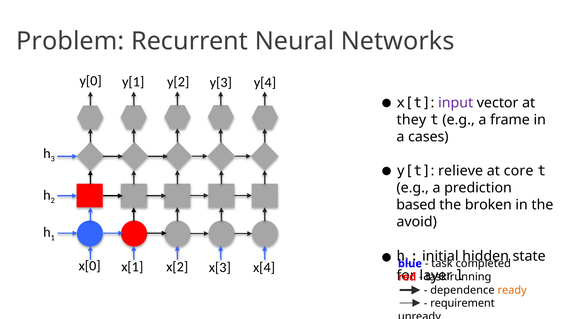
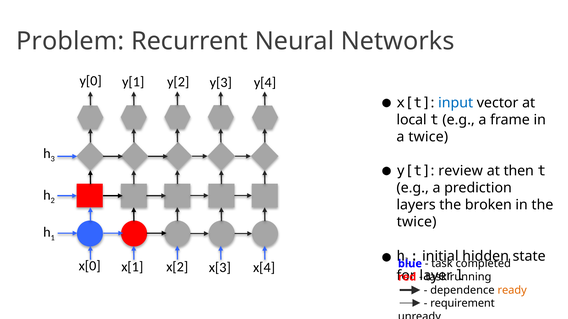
input colour: purple -> blue
they: they -> local
a cases: cases -> twice
relieve: relieve -> review
core: core -> then
based: based -> layers
avoid at (417, 222): avoid -> twice
